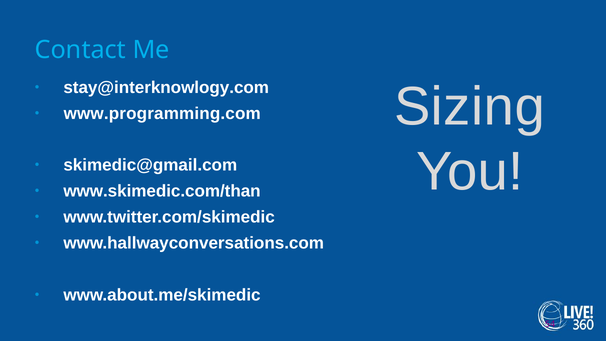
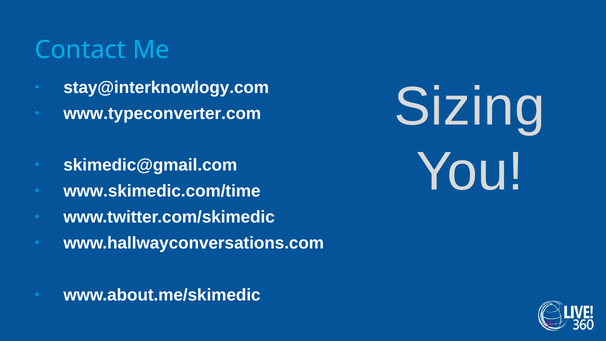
www.programming.com: www.programming.com -> www.typeconverter.com
www.skimedic.com/than: www.skimedic.com/than -> www.skimedic.com/time
